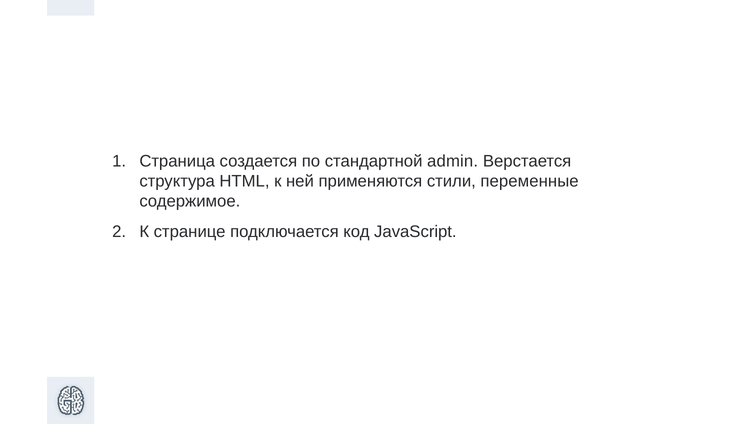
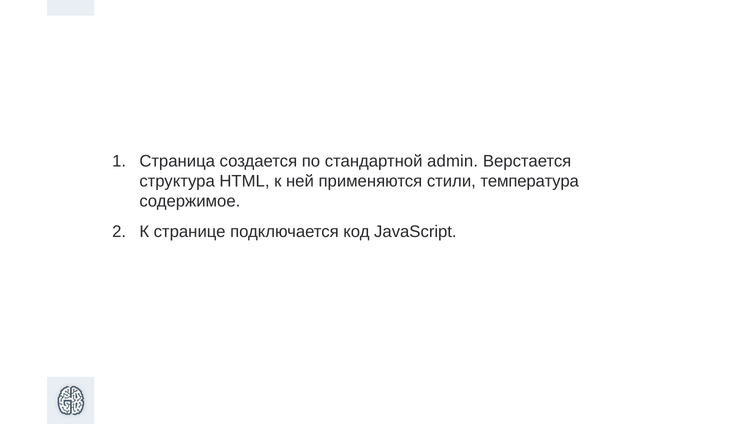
переменные: переменные -> температура
